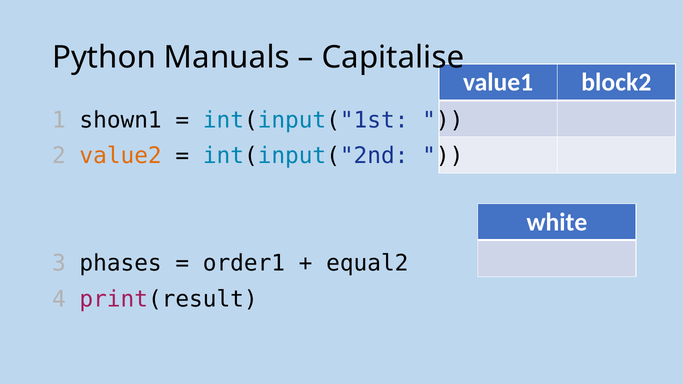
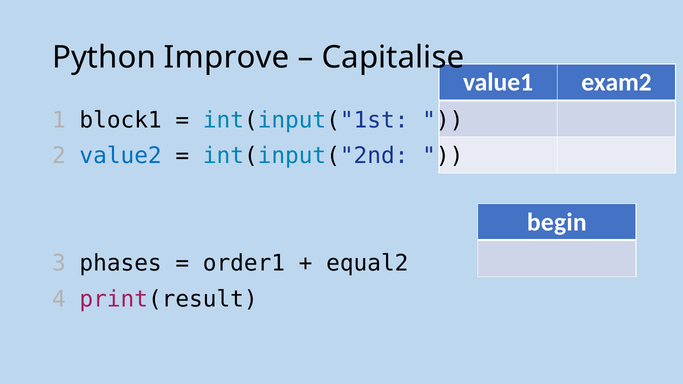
Manuals: Manuals -> Improve
block2: block2 -> exam2
shown1: shown1 -> block1
value2 colour: orange -> blue
white: white -> begin
